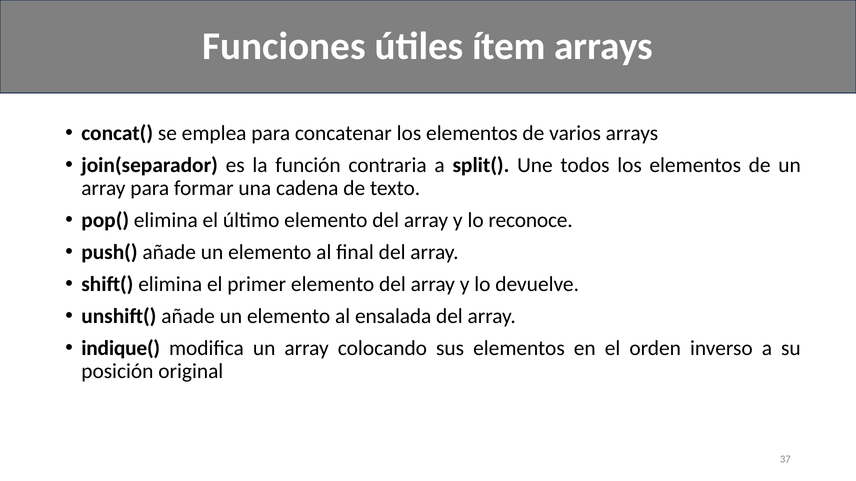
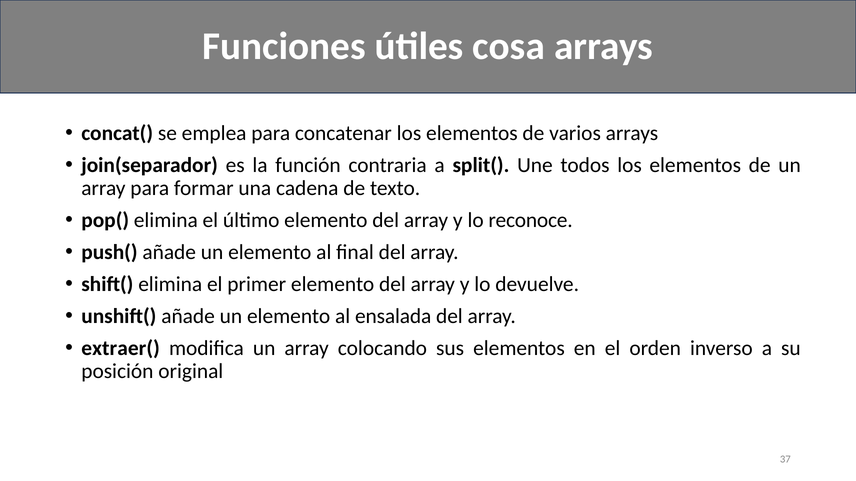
ítem: ítem -> cosa
indique(: indique( -> extraer(
